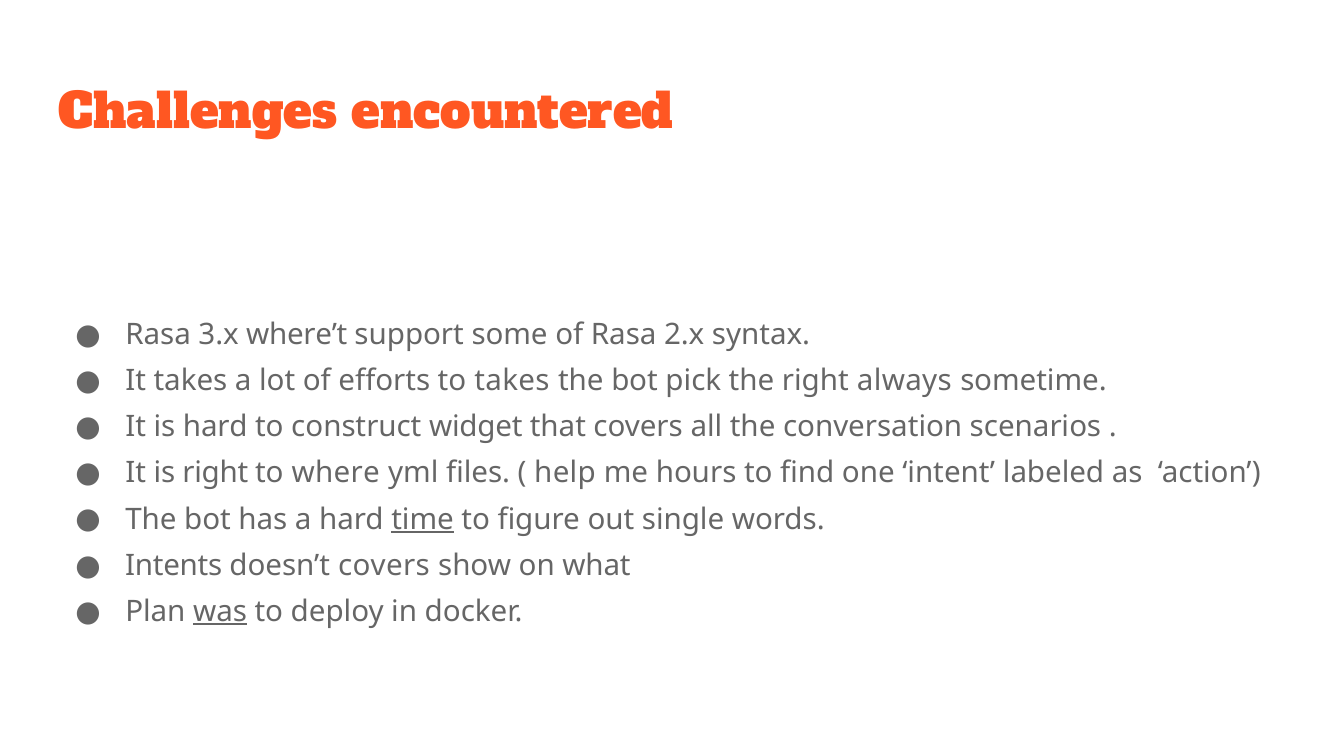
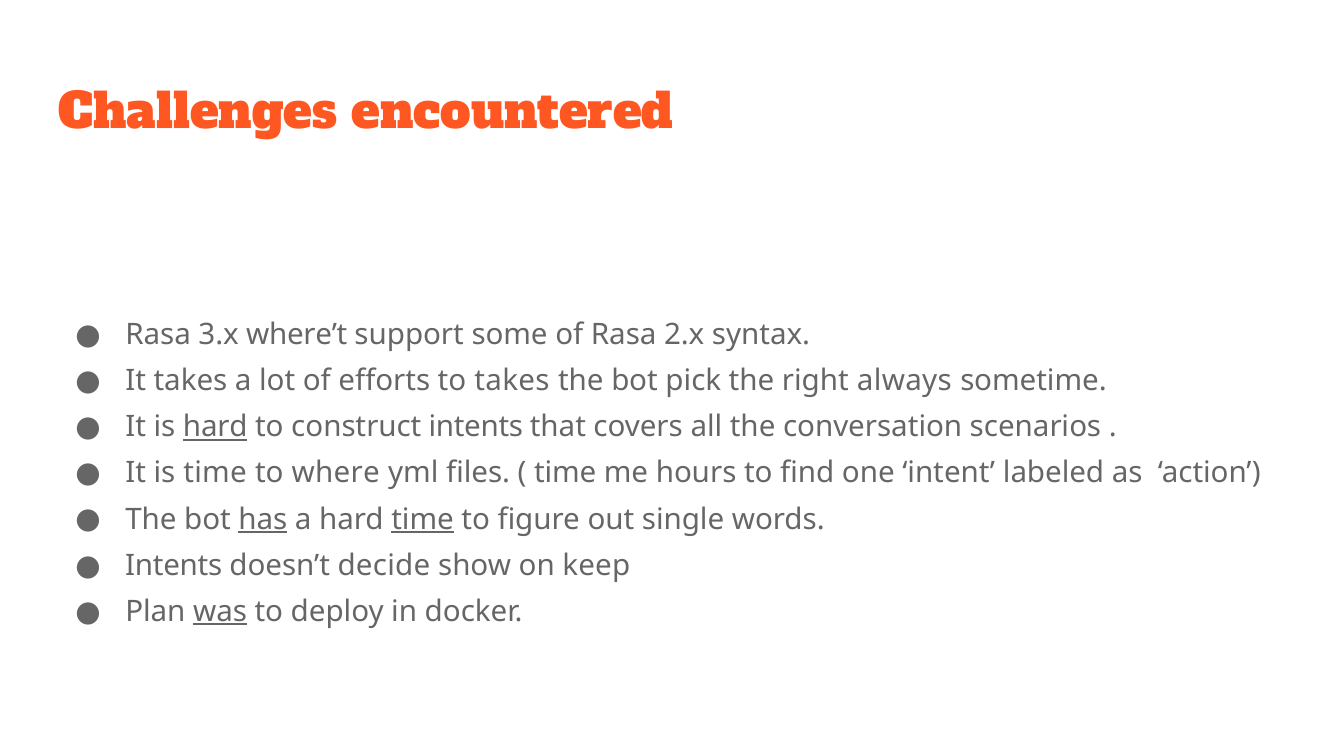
hard at (215, 427) underline: none -> present
construct widget: widget -> intents
is right: right -> time
help at (565, 473): help -> time
has underline: none -> present
doesn’t covers: covers -> decide
what: what -> keep
